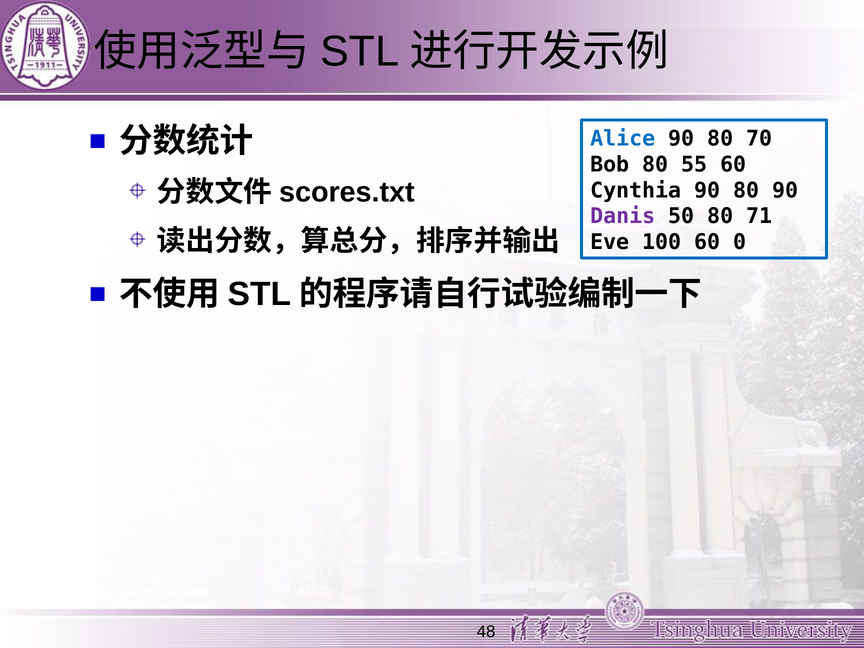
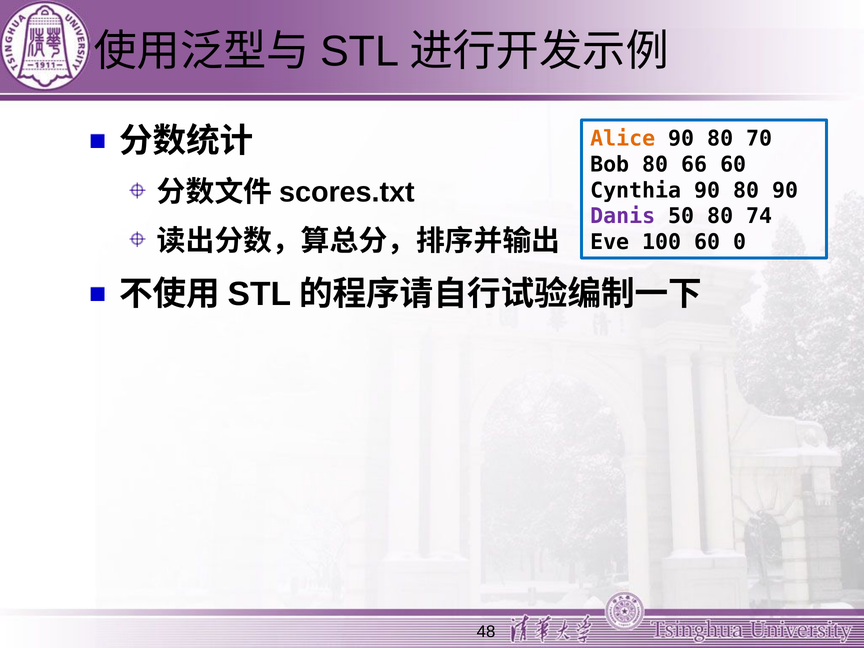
Alice colour: blue -> orange
55: 55 -> 66
71: 71 -> 74
